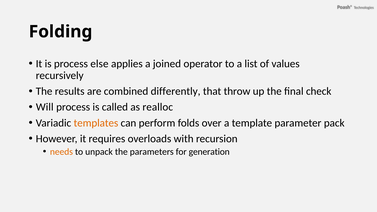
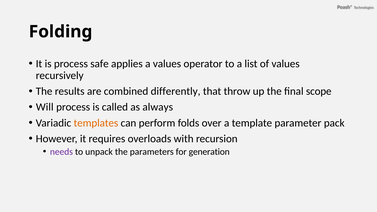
else: else -> safe
a joined: joined -> values
check: check -> scope
realloc: realloc -> always
needs colour: orange -> purple
